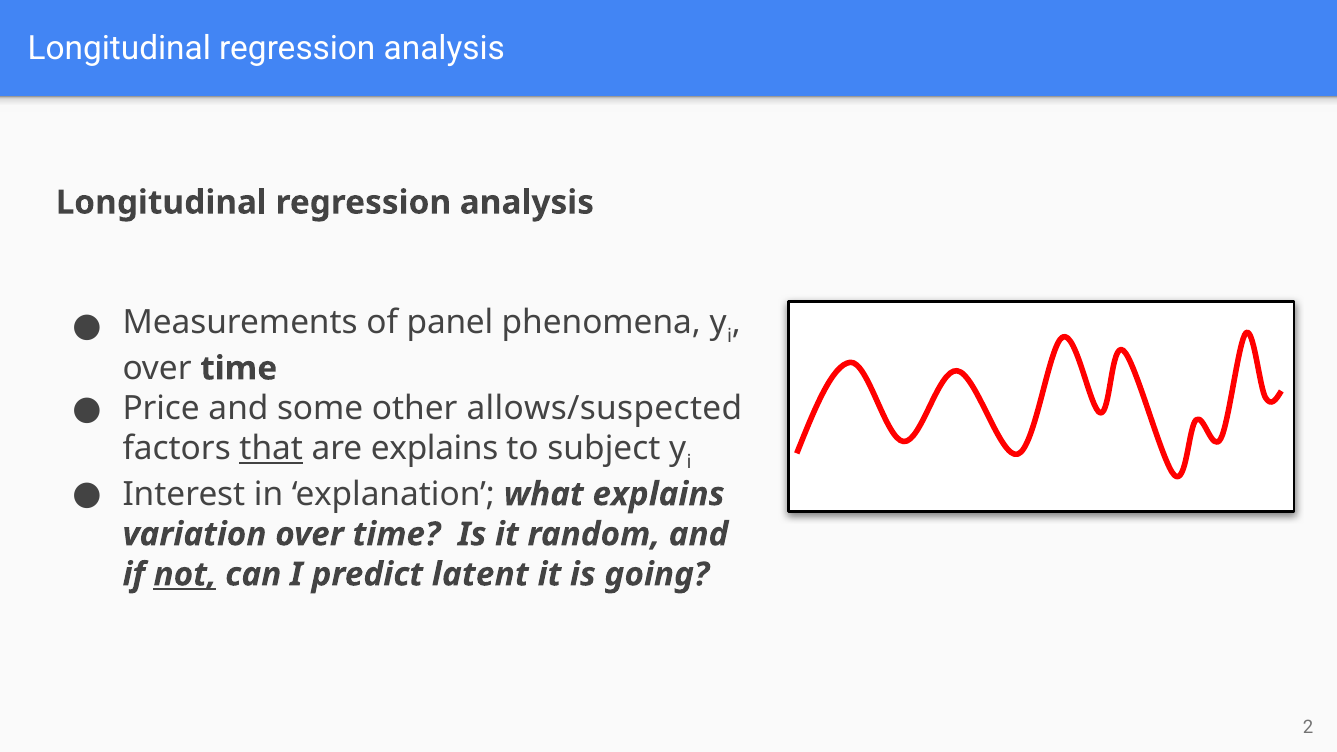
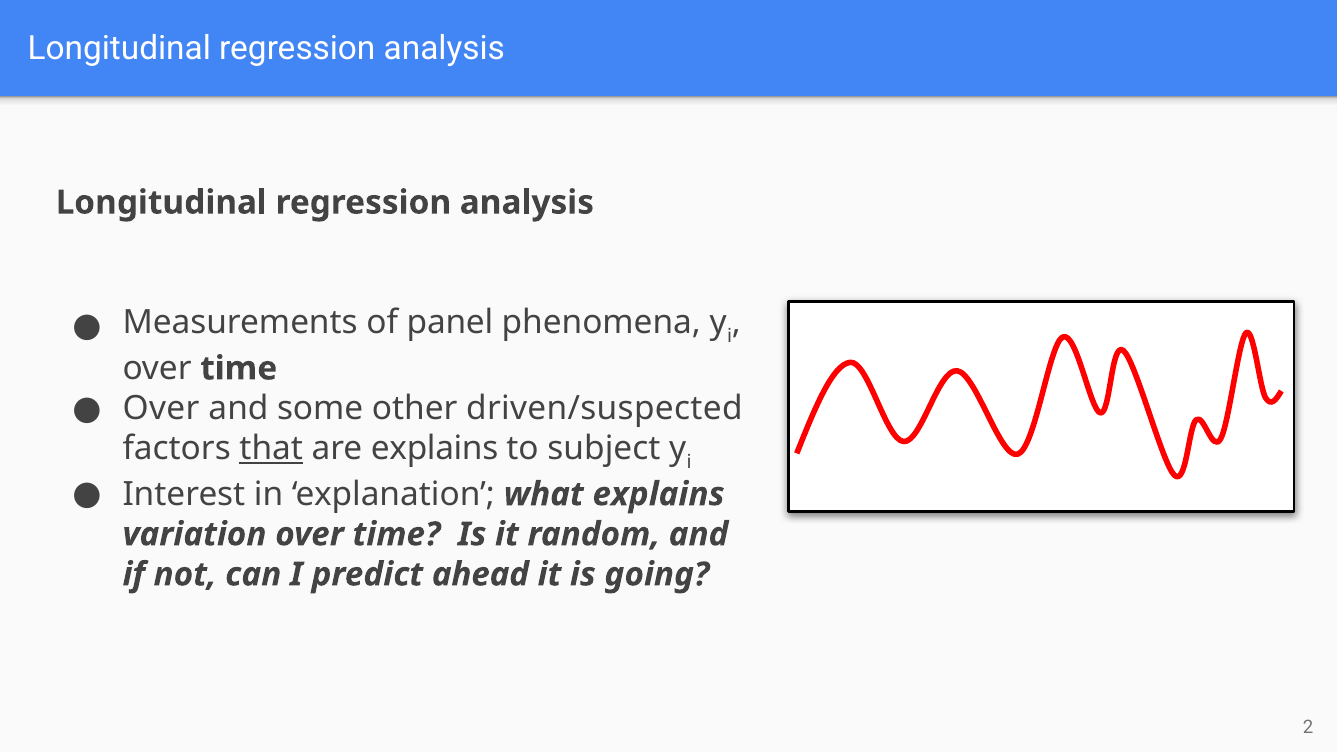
Price at (161, 409): Price -> Over
allows/suspected: allows/suspected -> driven/suspected
not underline: present -> none
latent: latent -> ahead
